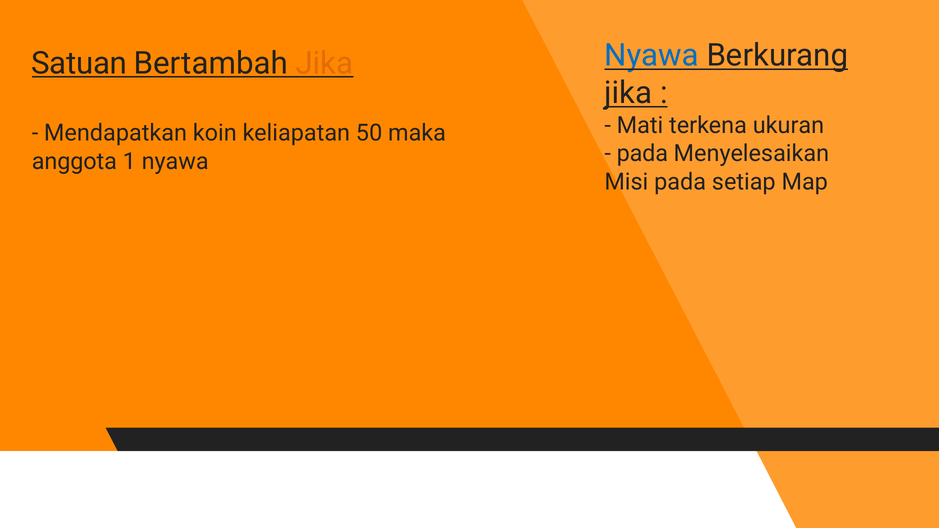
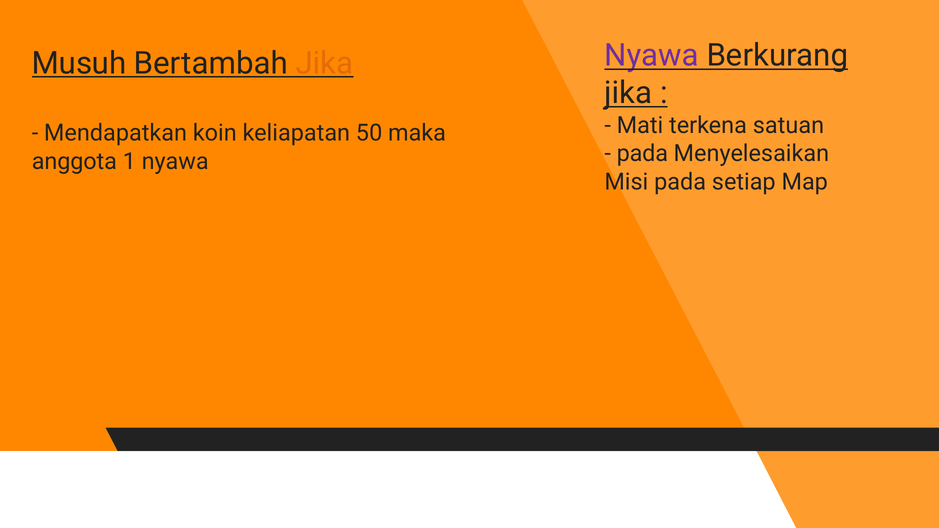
Nyawa at (652, 56) colour: blue -> purple
Satuan: Satuan -> Musuh
ukuran: ukuran -> satuan
